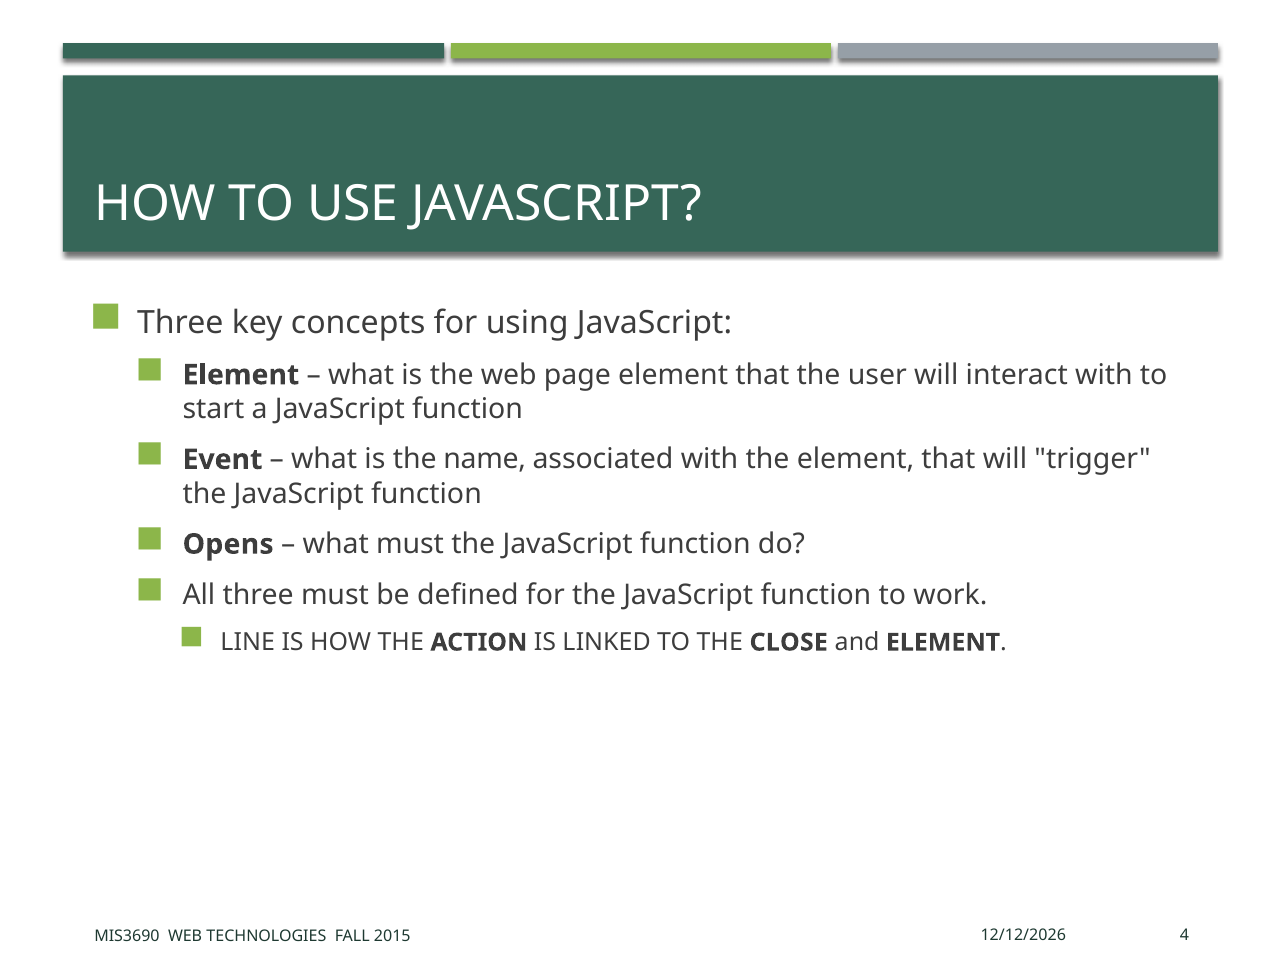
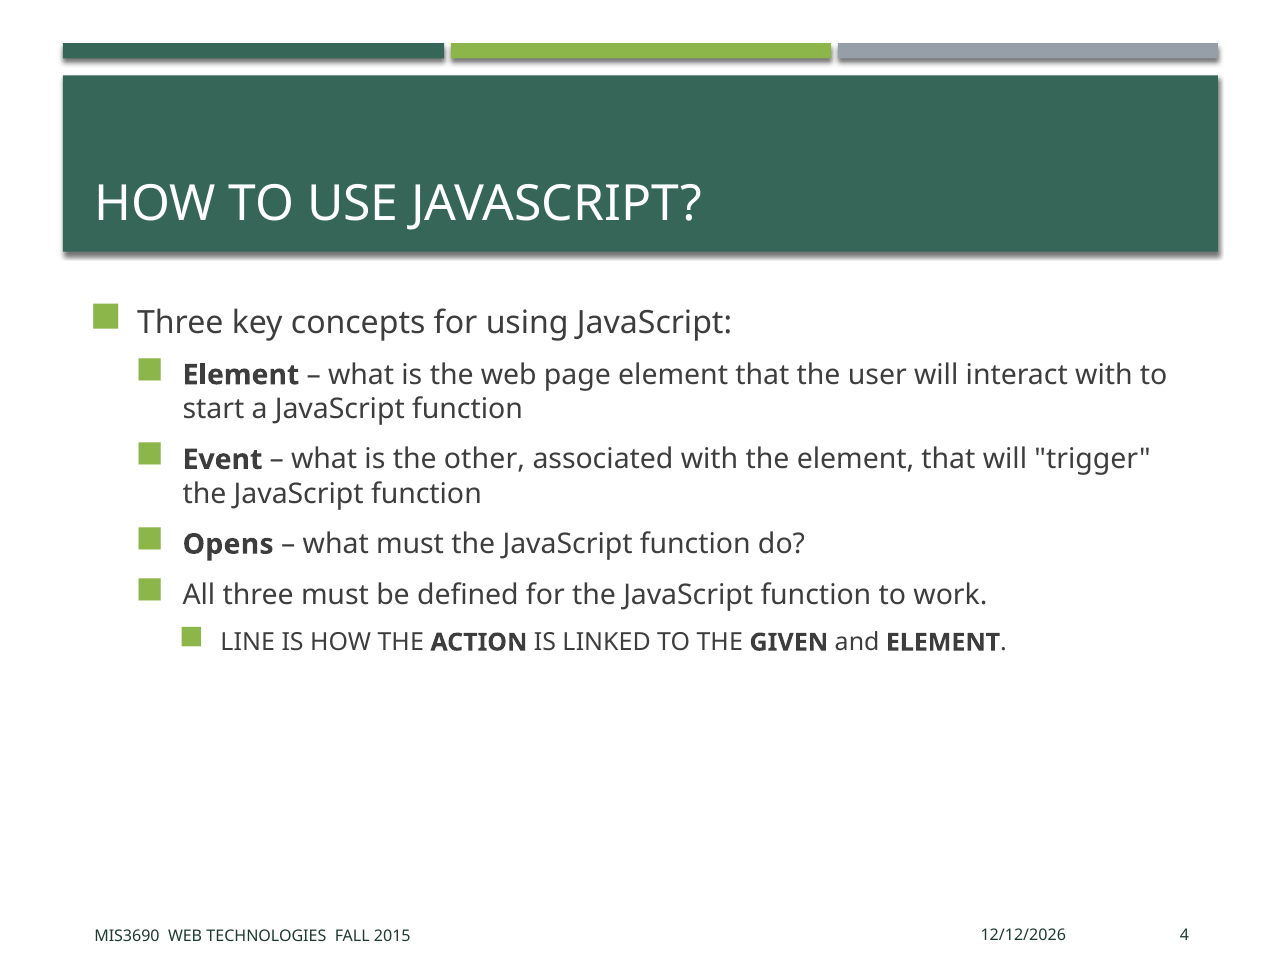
name: name -> other
CLOSE: CLOSE -> GIVEN
